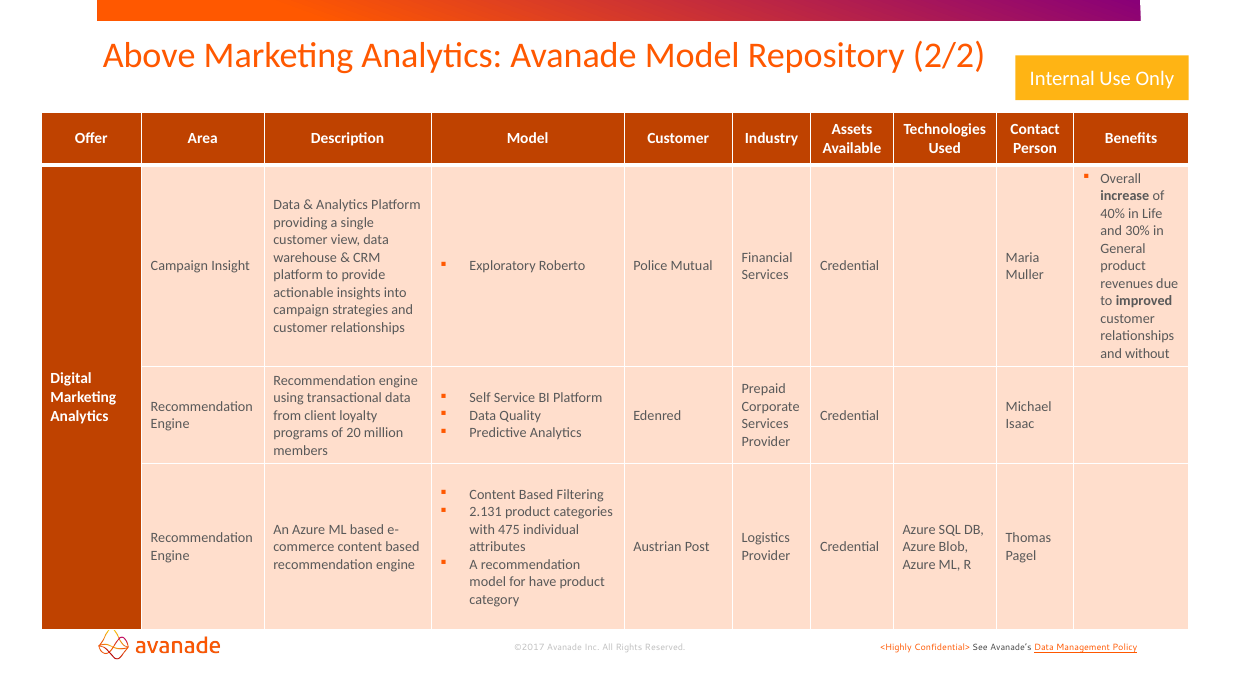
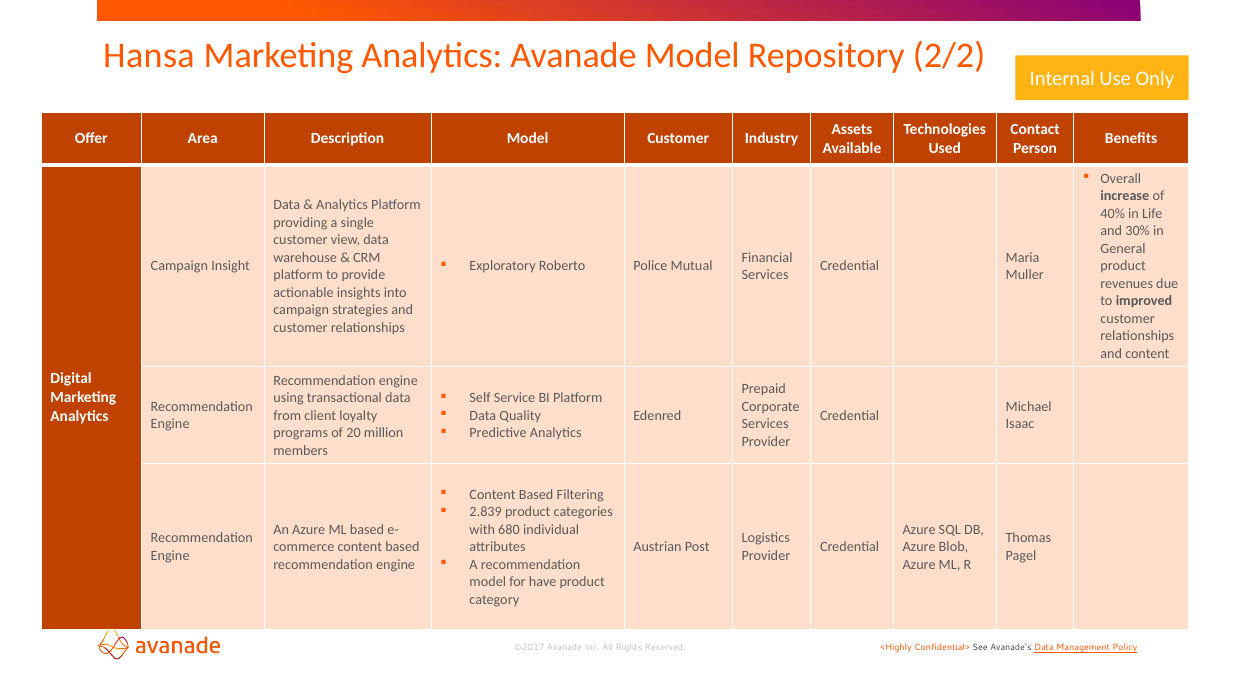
Above: Above -> Hansa
and without: without -> content
2.131: 2.131 -> 2.839
475: 475 -> 680
